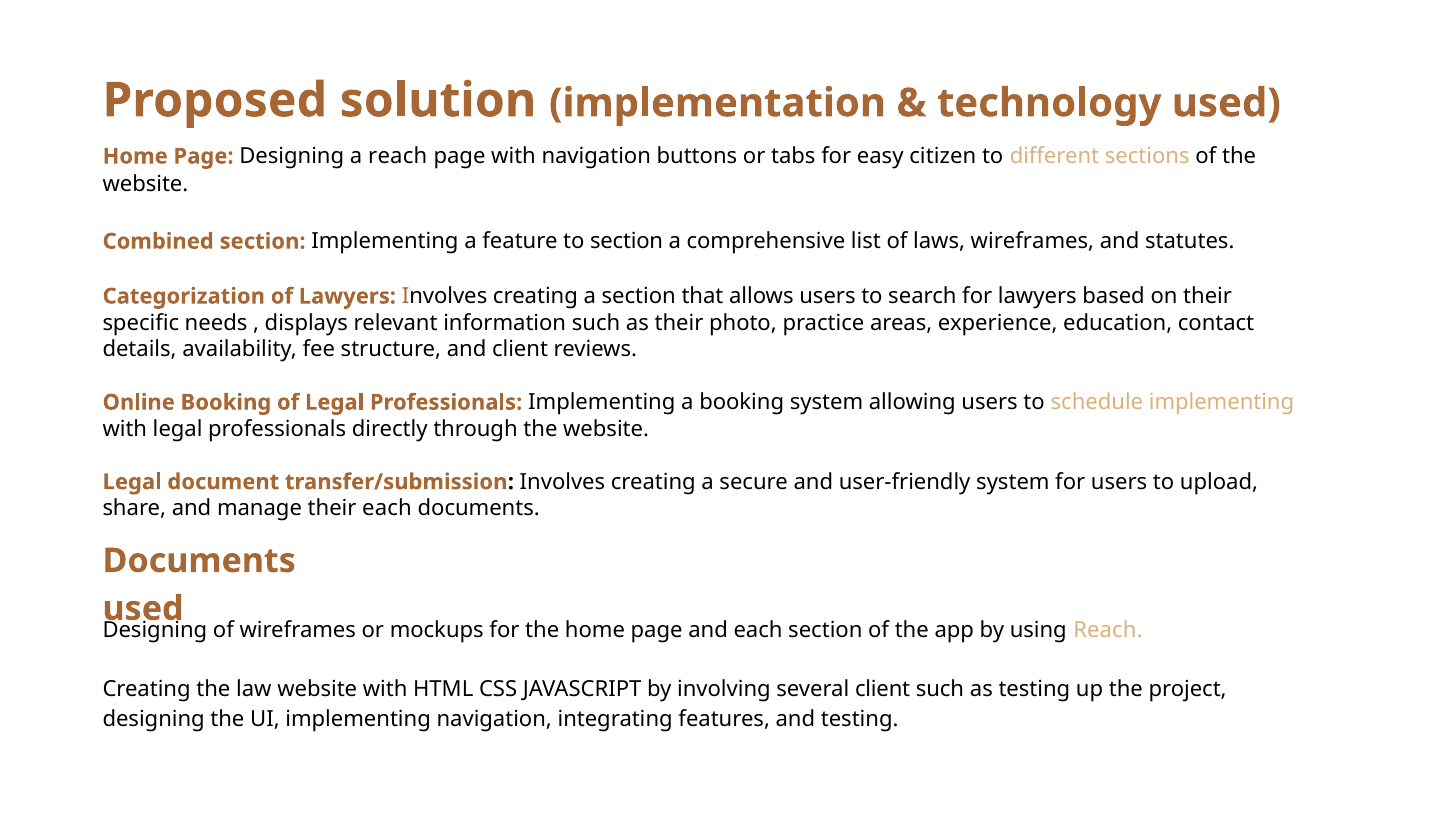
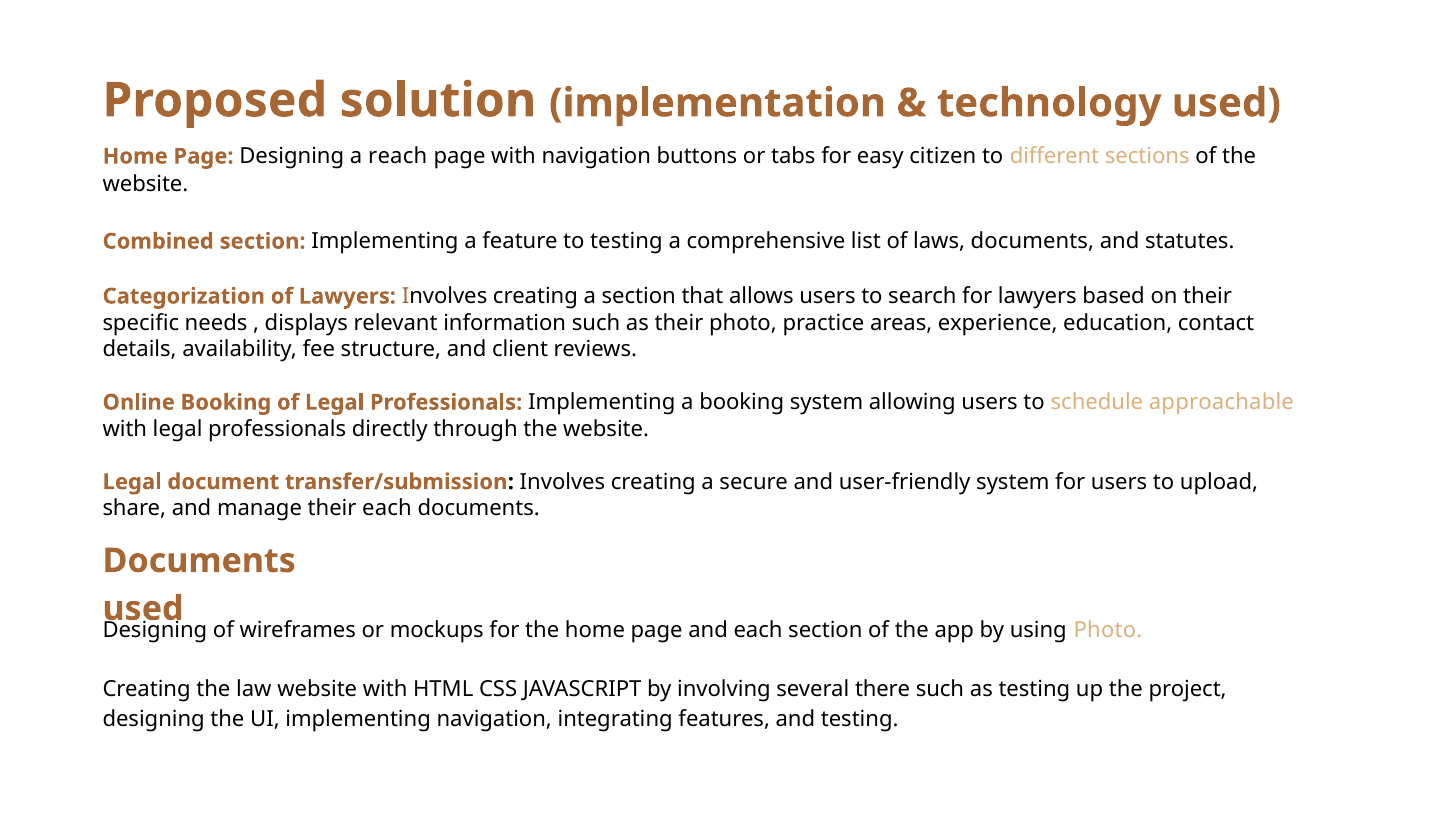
to section: section -> testing
laws wireframes: wireframes -> documents
schedule implementing: implementing -> approachable
using Reach: Reach -> Photo
several client: client -> there
